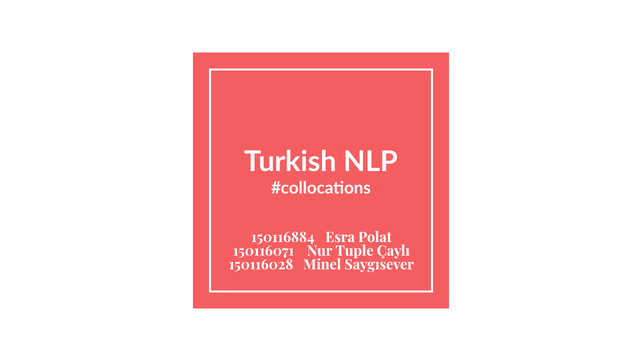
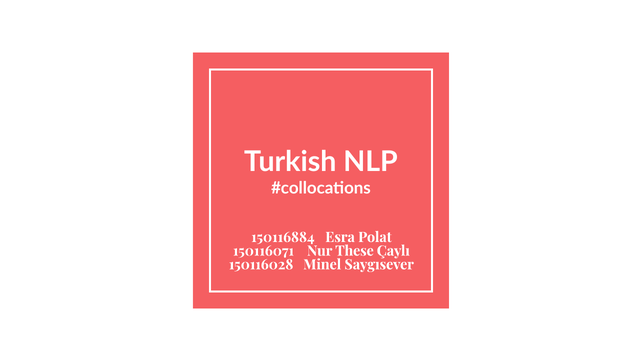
Tuple: Tuple -> These
